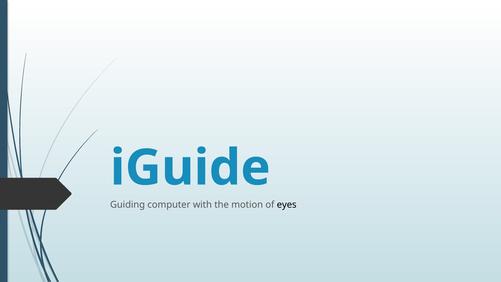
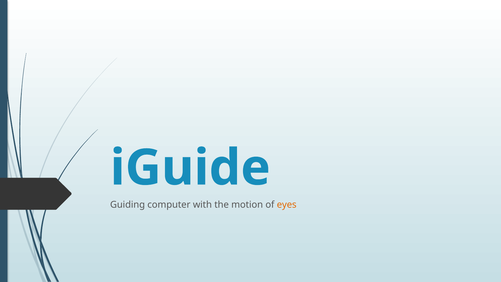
eyes colour: black -> orange
